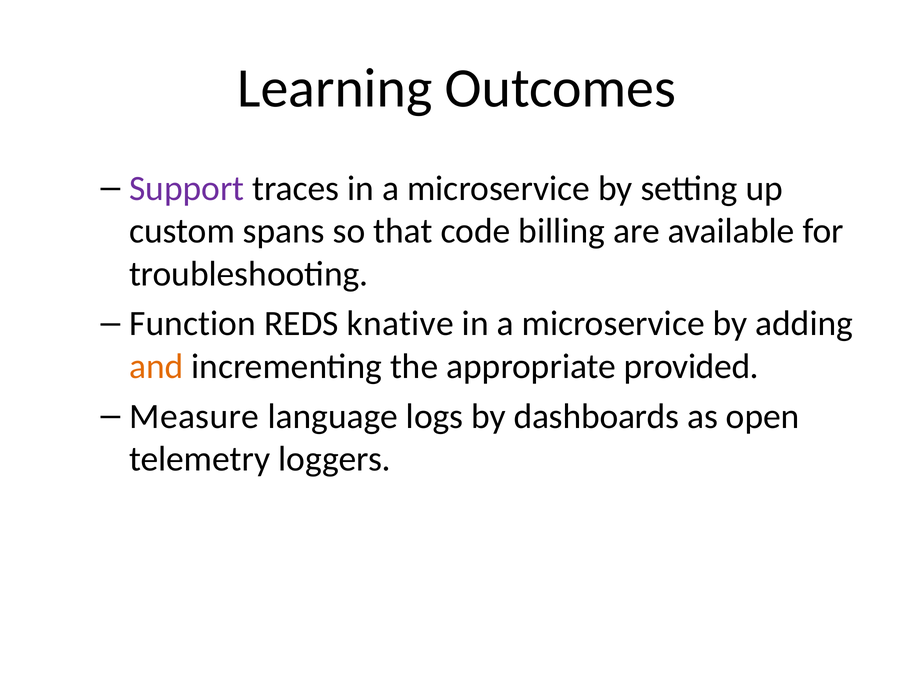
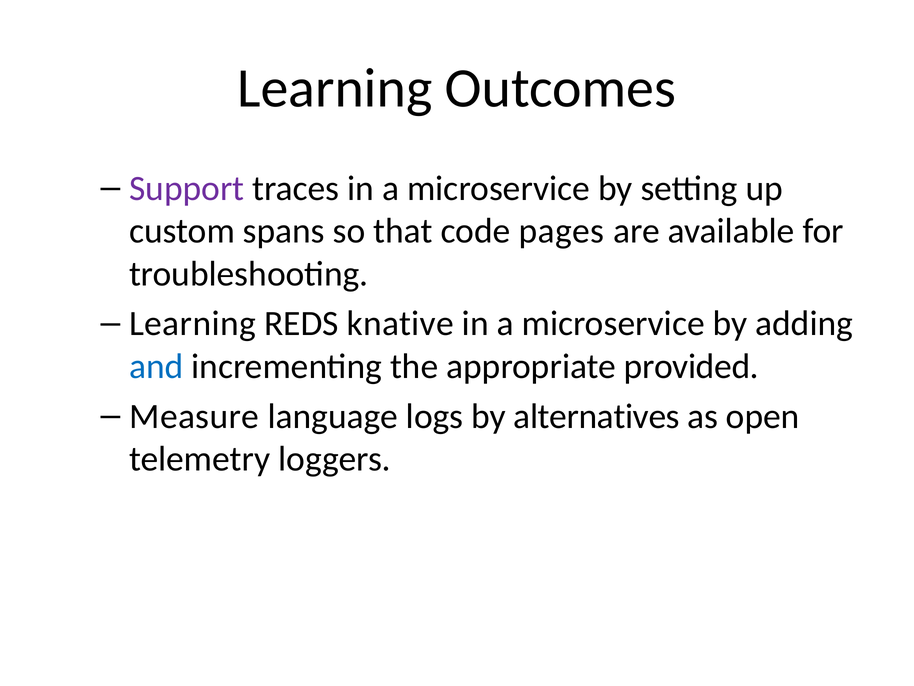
billing: billing -> pages
Function at (193, 323): Function -> Learning
and colour: orange -> blue
dashboards: dashboards -> alternatives
